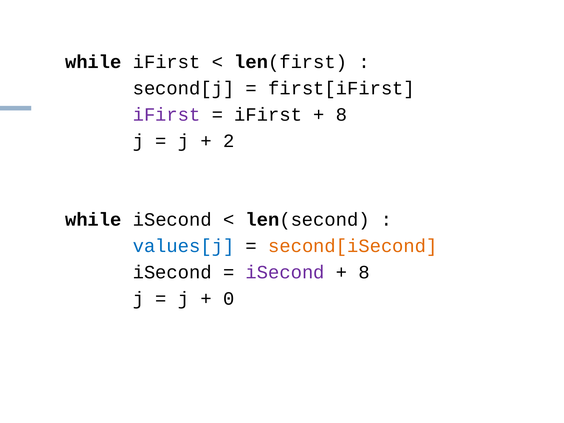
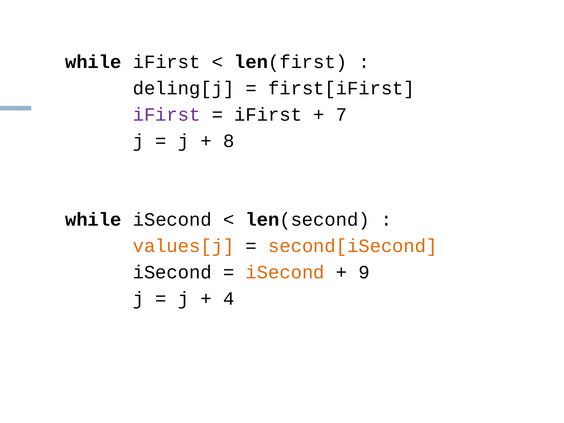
second[j: second[j -> deling[j
8 at (342, 115): 8 -> 7
2: 2 -> 8
values[j colour: blue -> orange
iSecond at (285, 272) colour: purple -> orange
8 at (364, 272): 8 -> 9
0: 0 -> 4
